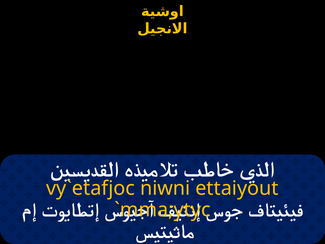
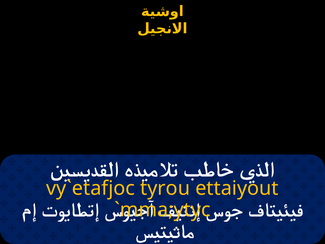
niwni: niwni -> tyrou
